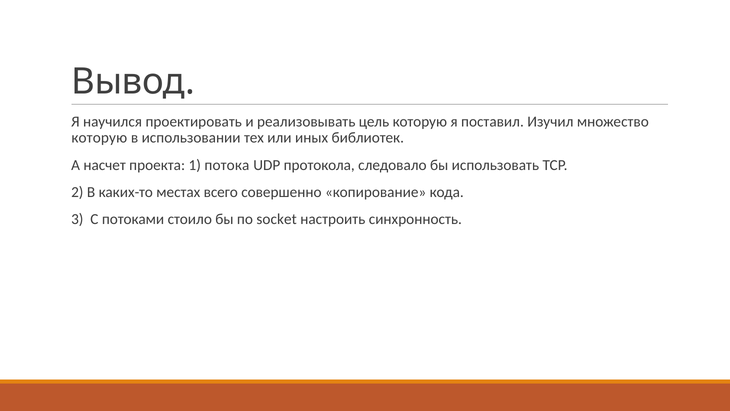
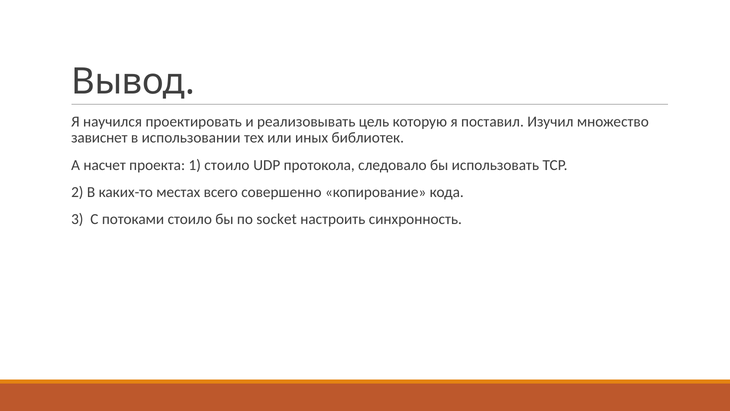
которую at (99, 138): которую -> зависнет
1 потока: потока -> стоило
